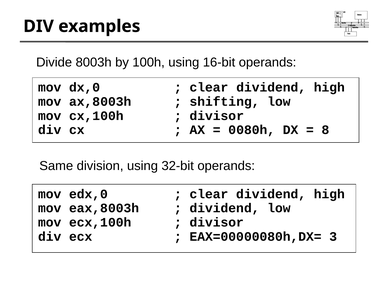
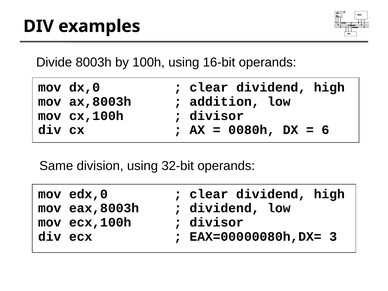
shifting: shifting -> addition
8: 8 -> 6
